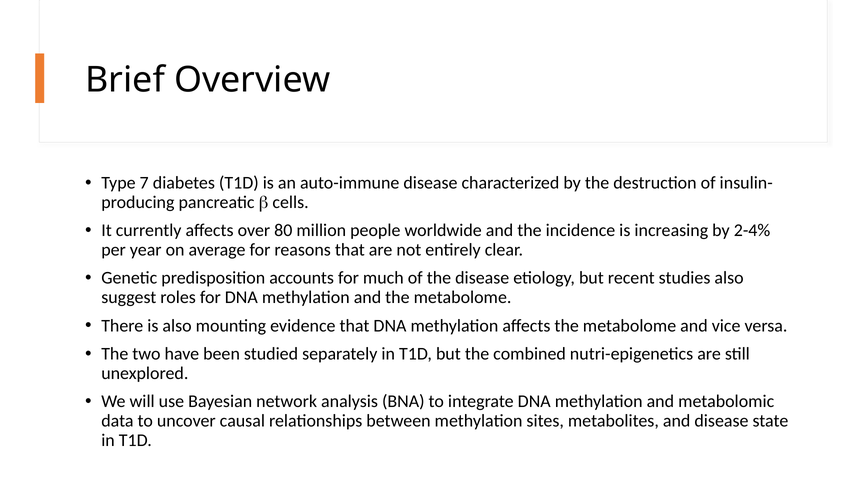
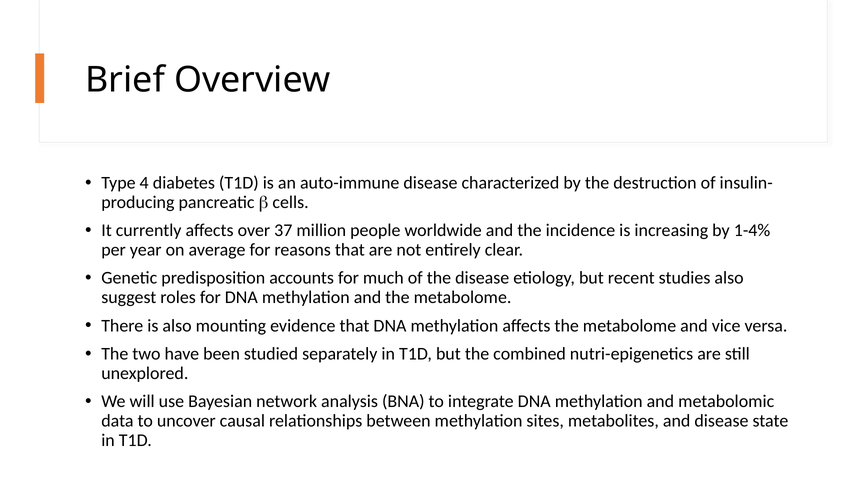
7: 7 -> 4
80: 80 -> 37
2-4%: 2-4% -> 1-4%
